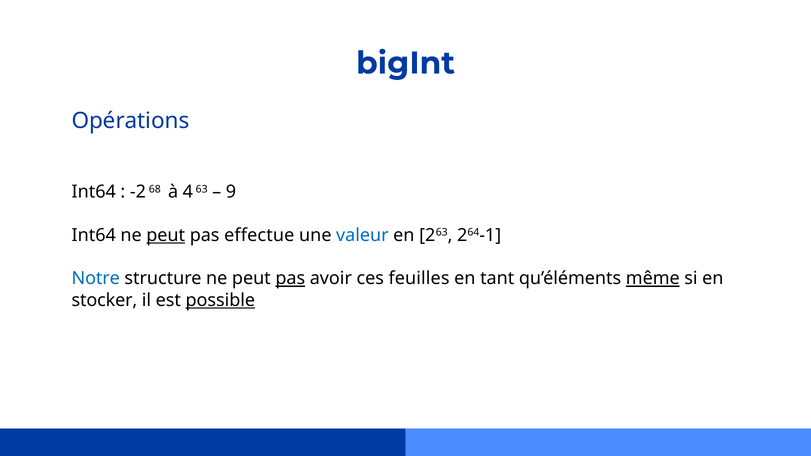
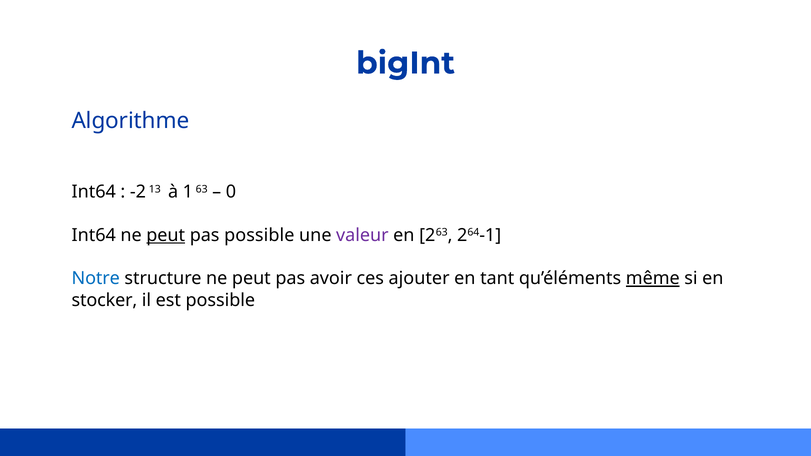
Opérations: Opérations -> Algorithme
68: 68 -> 13
4: 4 -> 1
9: 9 -> 0
pas effectue: effectue -> possible
valeur colour: blue -> purple
pas at (290, 279) underline: present -> none
feuilles: feuilles -> ajouter
possible at (220, 300) underline: present -> none
